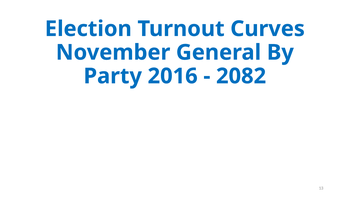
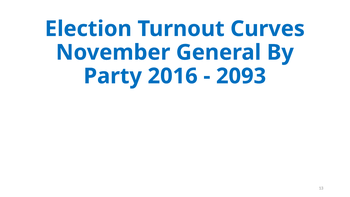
2082: 2082 -> 2093
